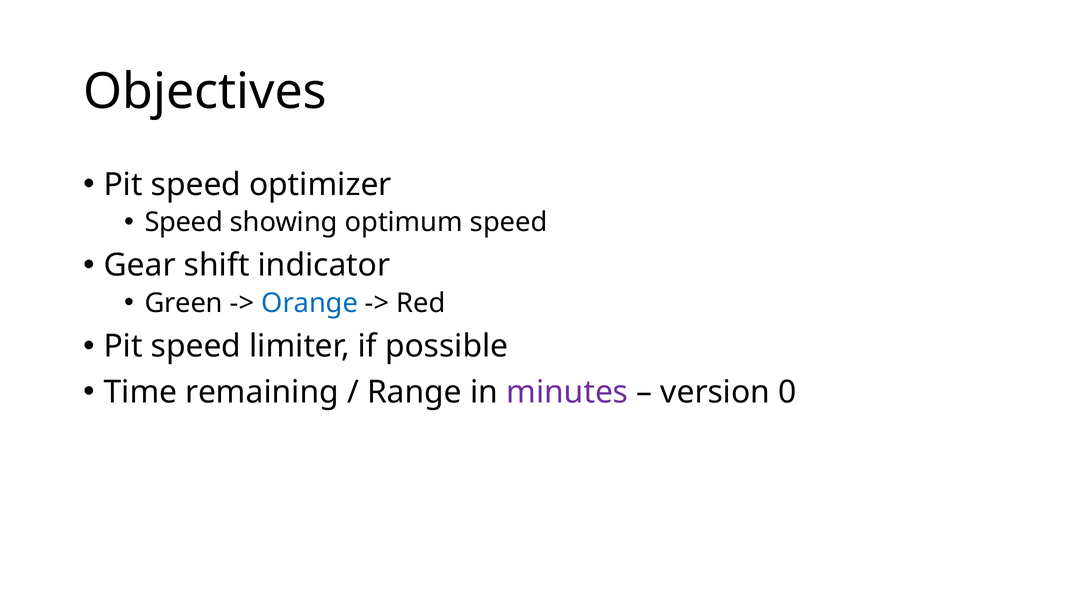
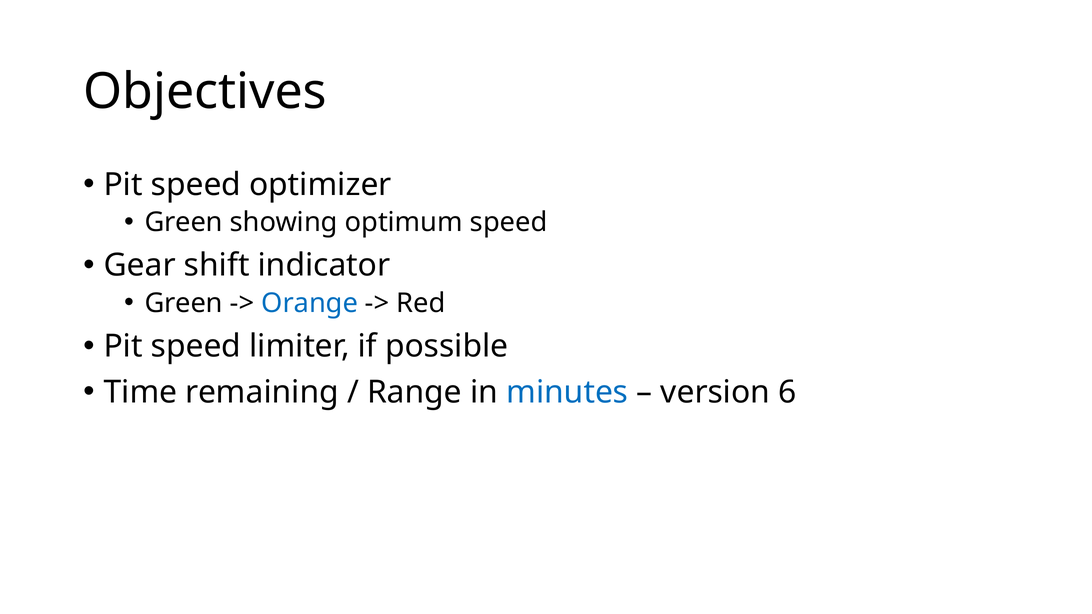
Speed at (184, 222): Speed -> Green
minutes colour: purple -> blue
0: 0 -> 6
